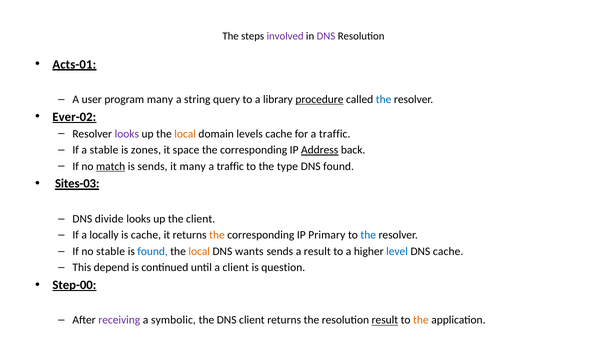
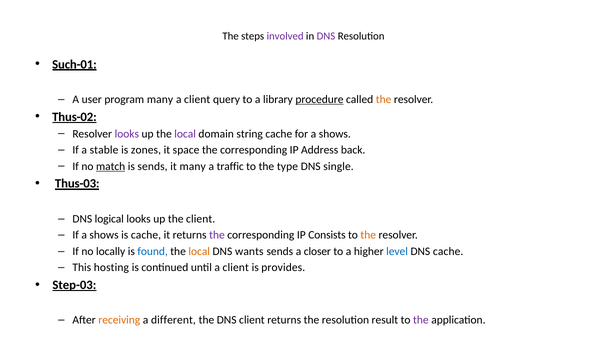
Acts-01: Acts-01 -> Such-01
string at (197, 99): string -> client
the at (384, 99) colour: blue -> orange
Ever-02: Ever-02 -> Thus-02
local at (185, 134) colour: orange -> purple
levels: levels -> string
for a traffic: traffic -> shows
Address underline: present -> none
DNS found: found -> single
Sites-03: Sites-03 -> Thus-03
divide: divide -> logical
If a locally: locally -> shows
the at (217, 235) colour: orange -> purple
Primary: Primary -> Consists
the at (368, 235) colour: blue -> orange
no stable: stable -> locally
a result: result -> closer
depend: depend -> hosting
question: question -> provides
Step-00: Step-00 -> Step-03
receiving colour: purple -> orange
symbolic: symbolic -> different
result at (385, 320) underline: present -> none
the at (421, 320) colour: orange -> purple
